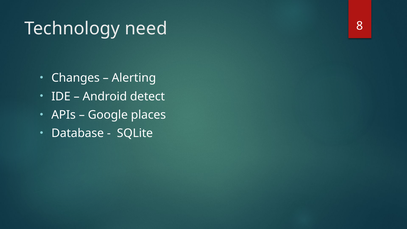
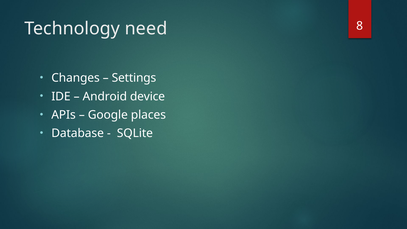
Alerting: Alerting -> Settings
detect: detect -> device
